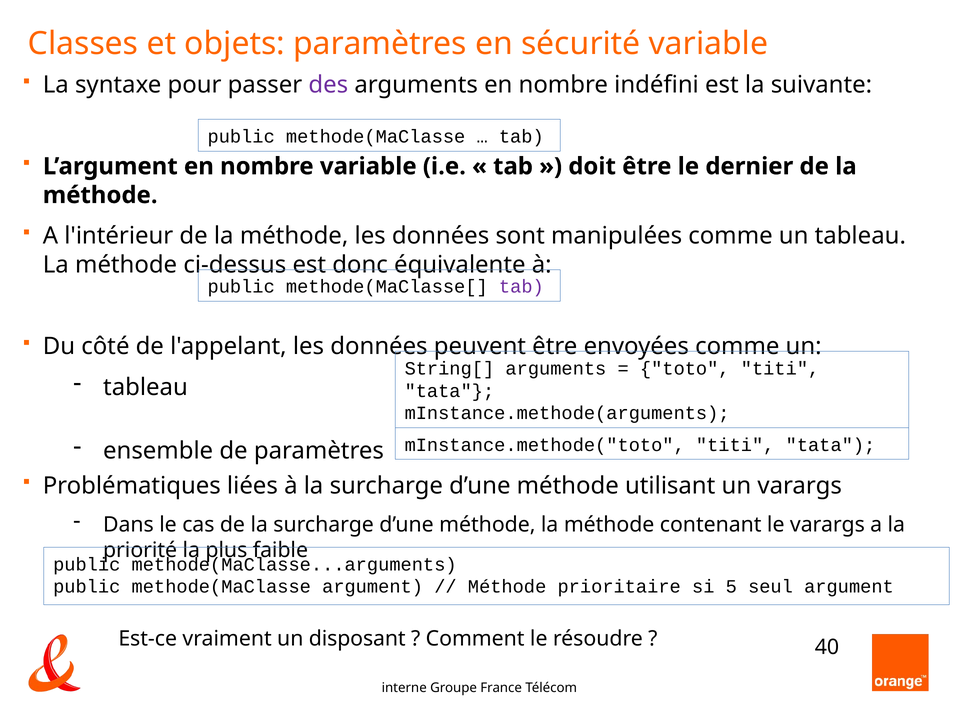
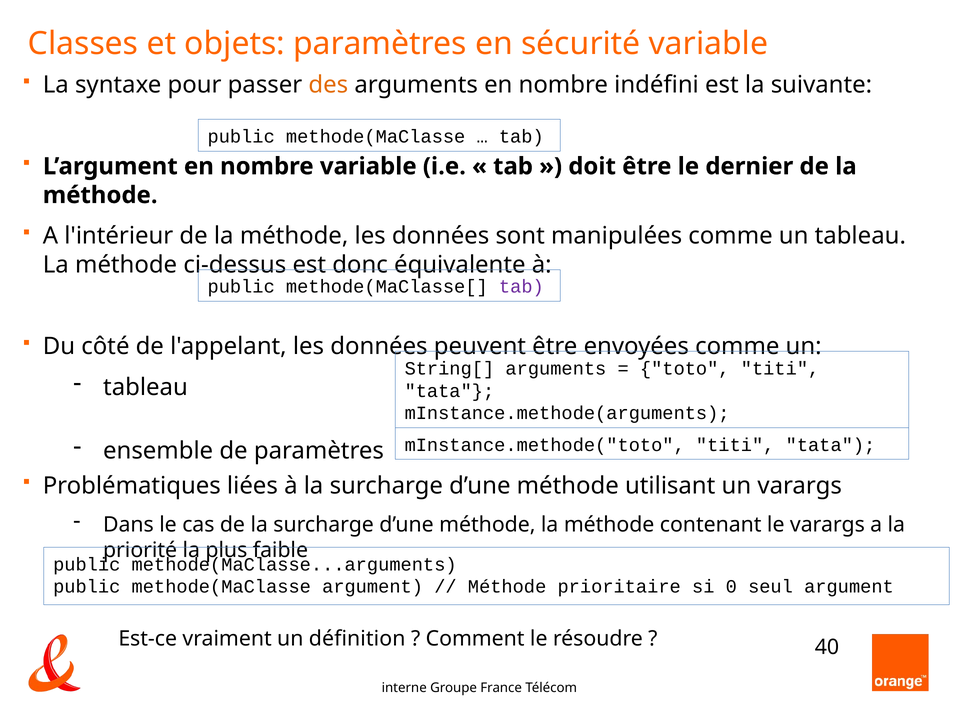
des colour: purple -> orange
5: 5 -> 0
disposant: disposant -> définition
